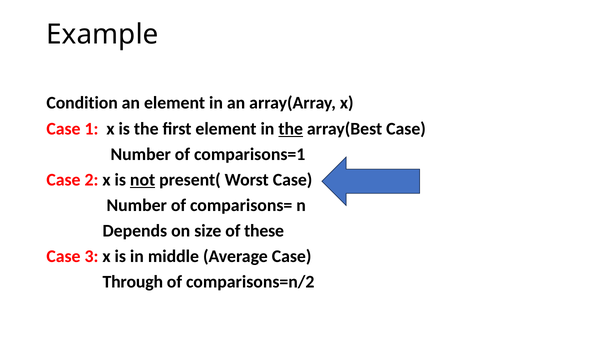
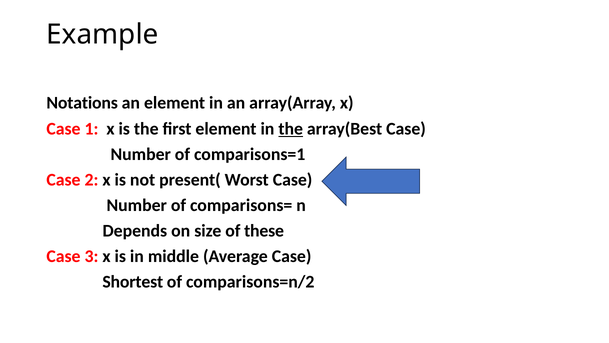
Condition: Condition -> Notations
not underline: present -> none
Through: Through -> Shortest
